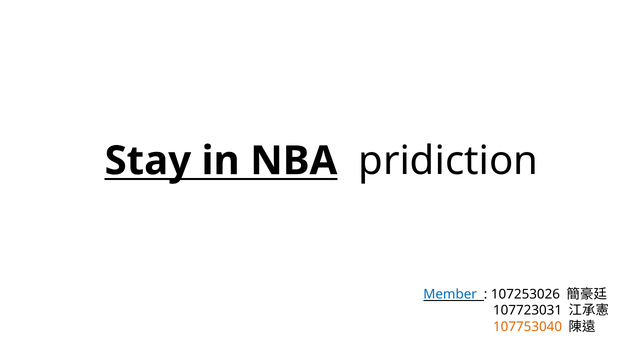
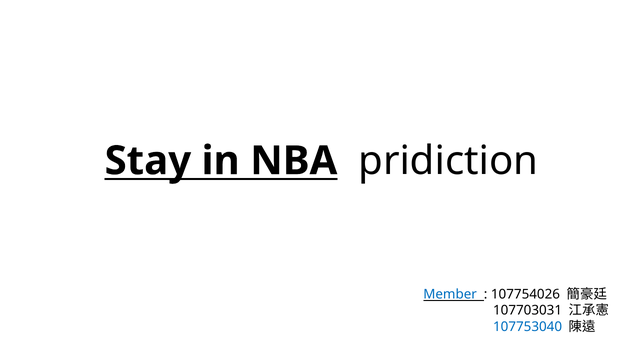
107253026: 107253026 -> 107754026
107723031: 107723031 -> 107703031
107753040 colour: orange -> blue
